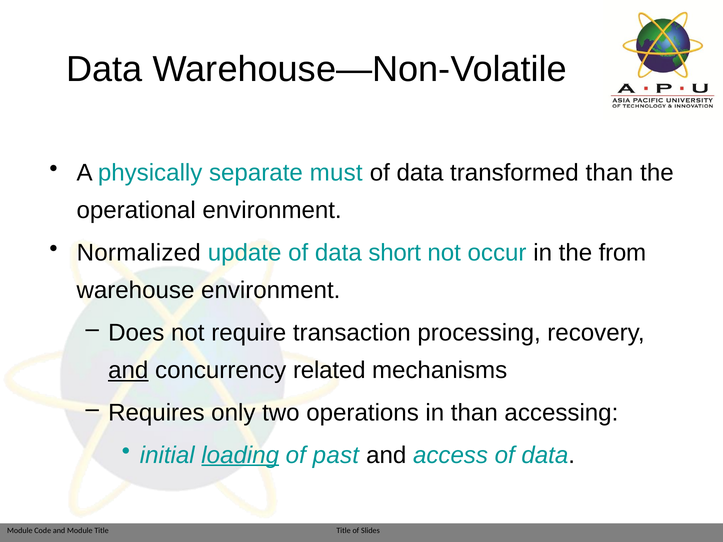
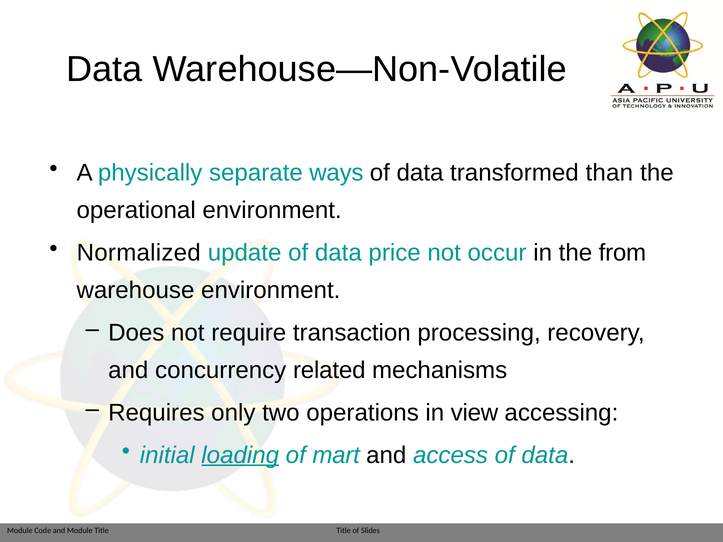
must: must -> ways
short: short -> price
and at (128, 371) underline: present -> none
in than: than -> view
past: past -> mart
